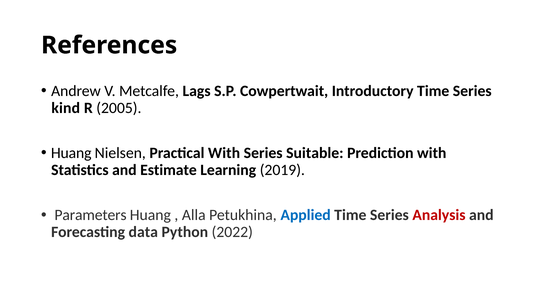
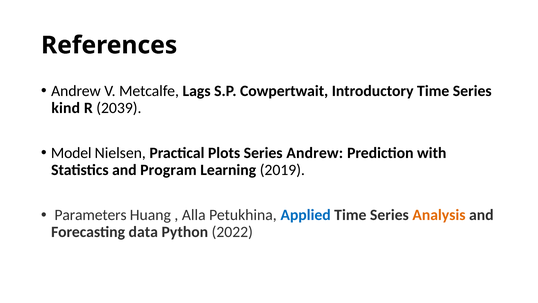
2005: 2005 -> 2039
Huang at (71, 153): Huang -> Model
Practical With: With -> Plots
Series Suitable: Suitable -> Andrew
Estimate: Estimate -> Program
Analysis colour: red -> orange
